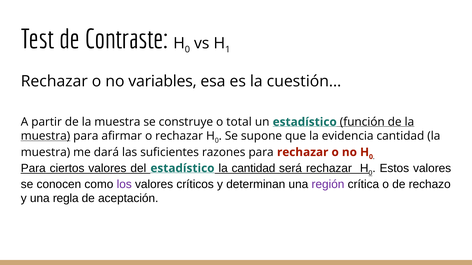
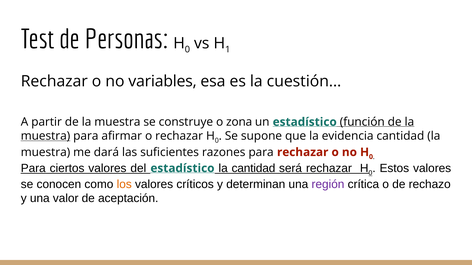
Contraste: Contraste -> Personas
total: total -> zona
los colour: purple -> orange
regla: regla -> valor
